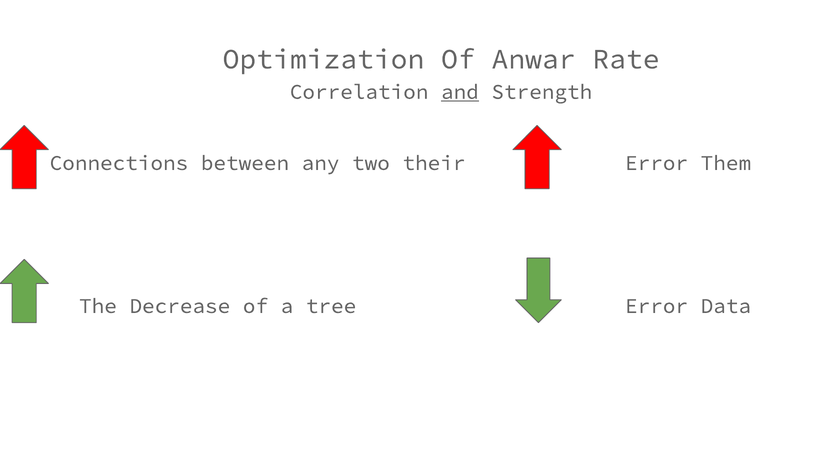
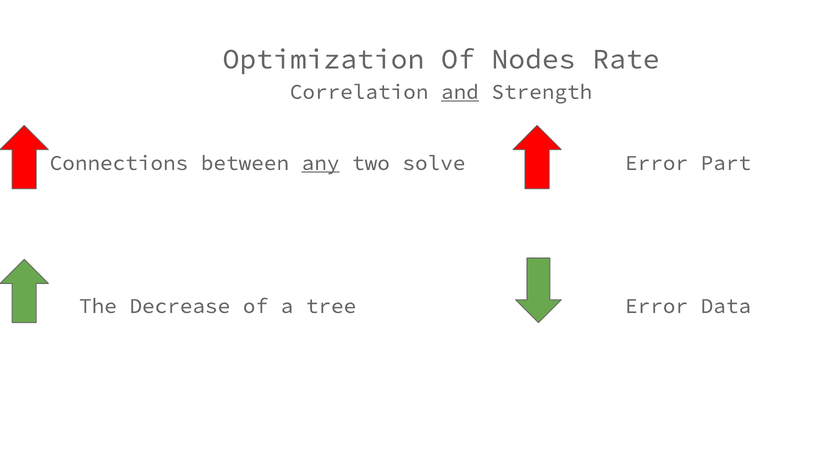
Anwar: Anwar -> Nodes
any underline: none -> present
their: their -> solve
Them: Them -> Part
